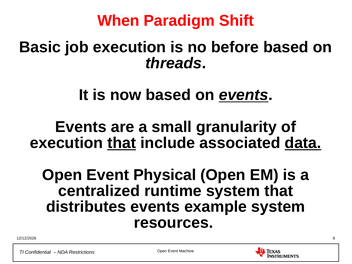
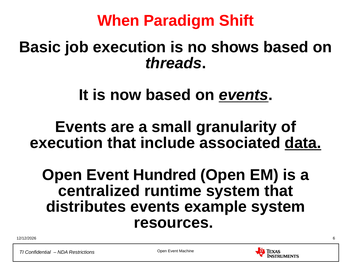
before: before -> shows
that at (122, 143) underline: present -> none
Physical: Physical -> Hundred
